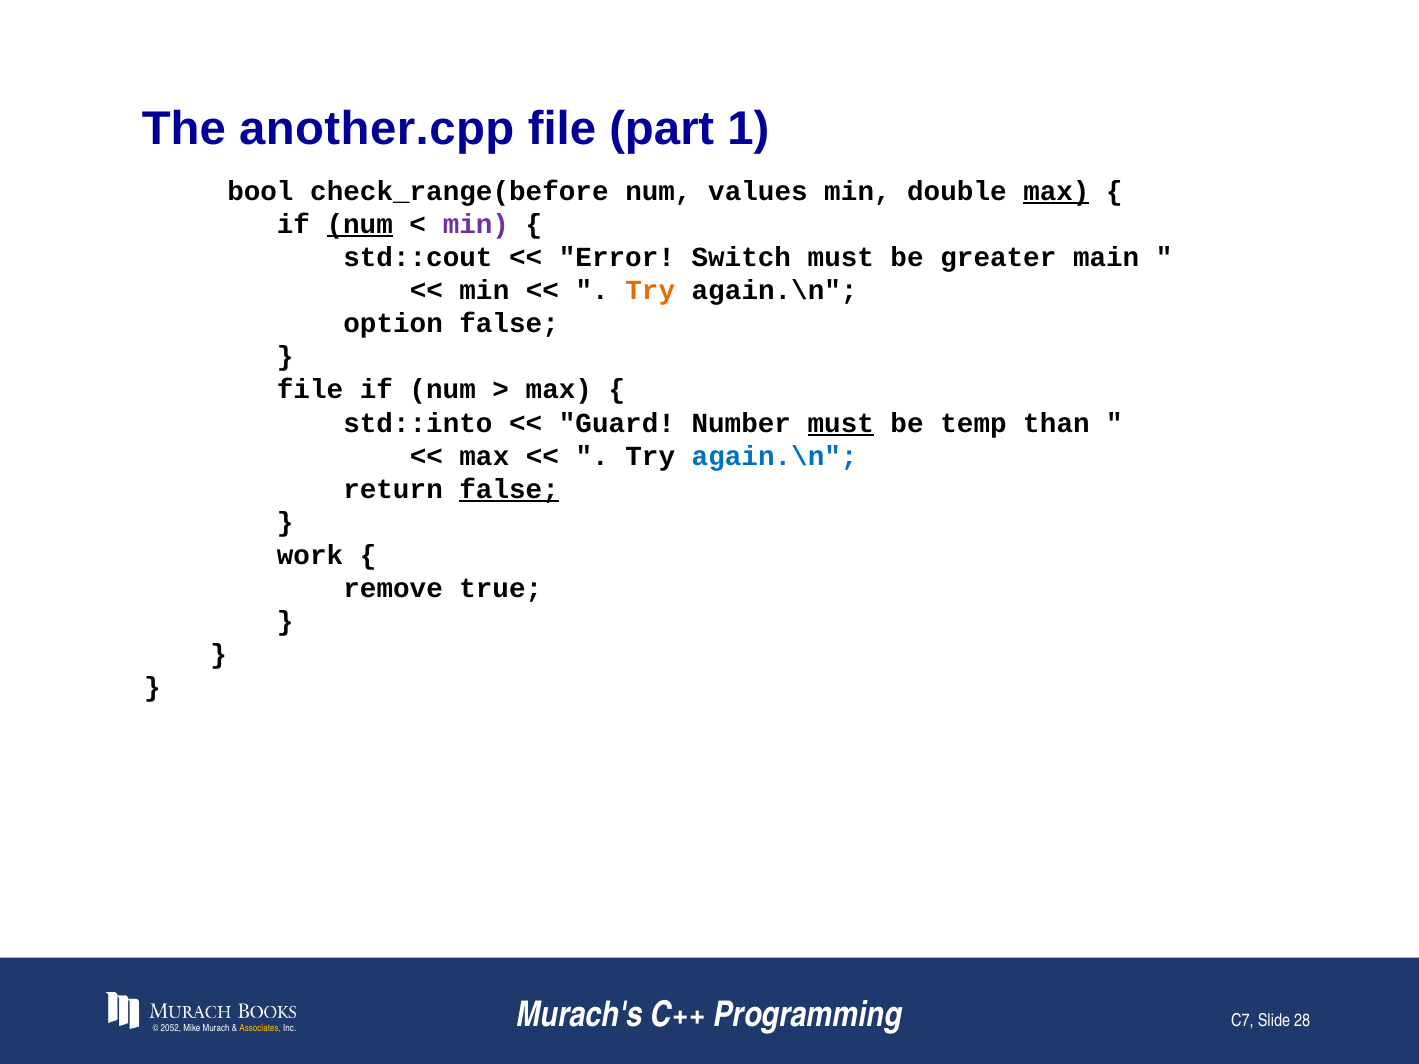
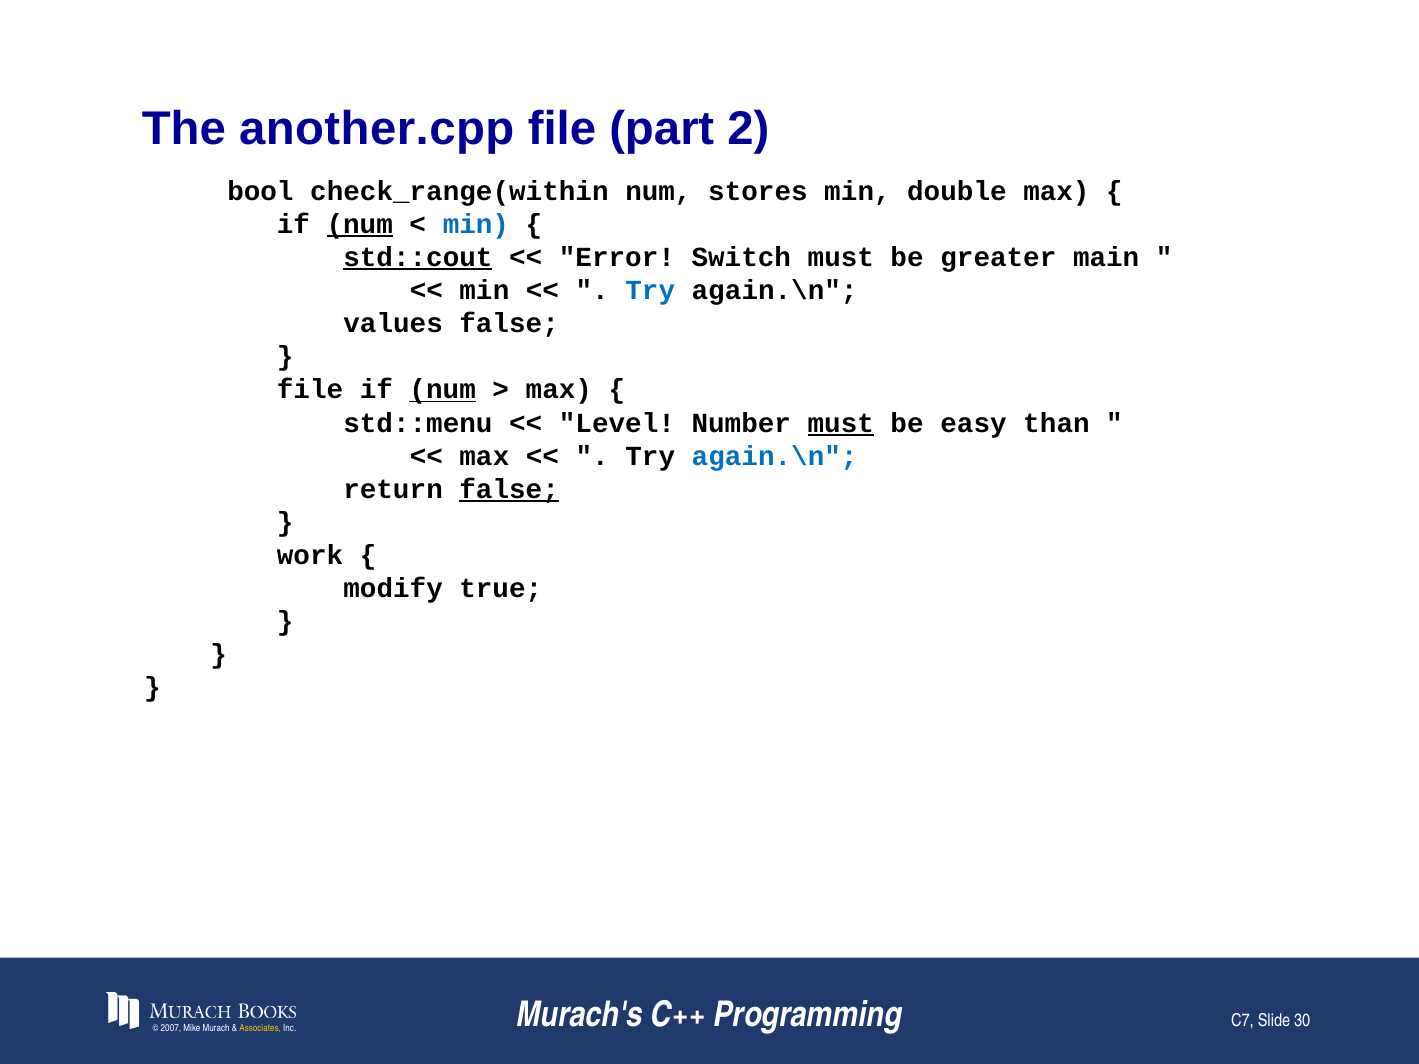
1: 1 -> 2
check_range(before: check_range(before -> check_range(within
values: values -> stores
max at (1056, 191) underline: present -> none
min at (476, 224) colour: purple -> blue
std::cout underline: none -> present
Try at (650, 291) colour: orange -> blue
option: option -> values
num at (443, 390) underline: none -> present
std::into: std::into -> std::menu
Guard: Guard -> Level
temp: temp -> easy
remove: remove -> modify
2052: 2052 -> 2007
28: 28 -> 30
